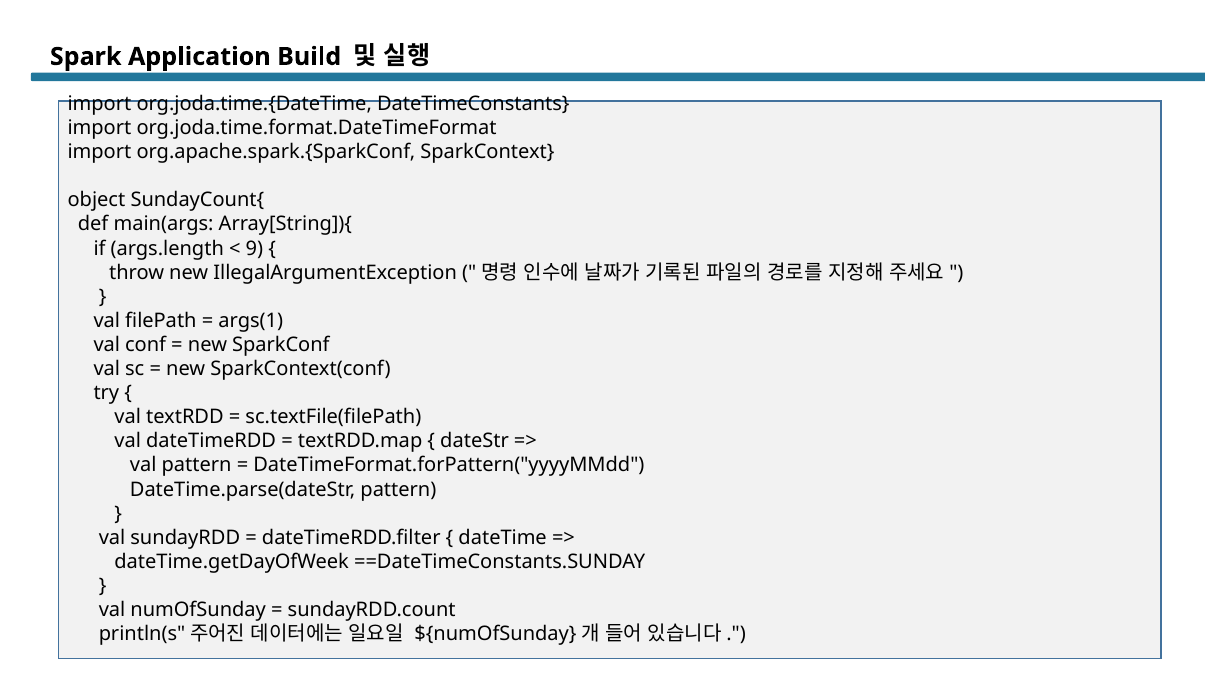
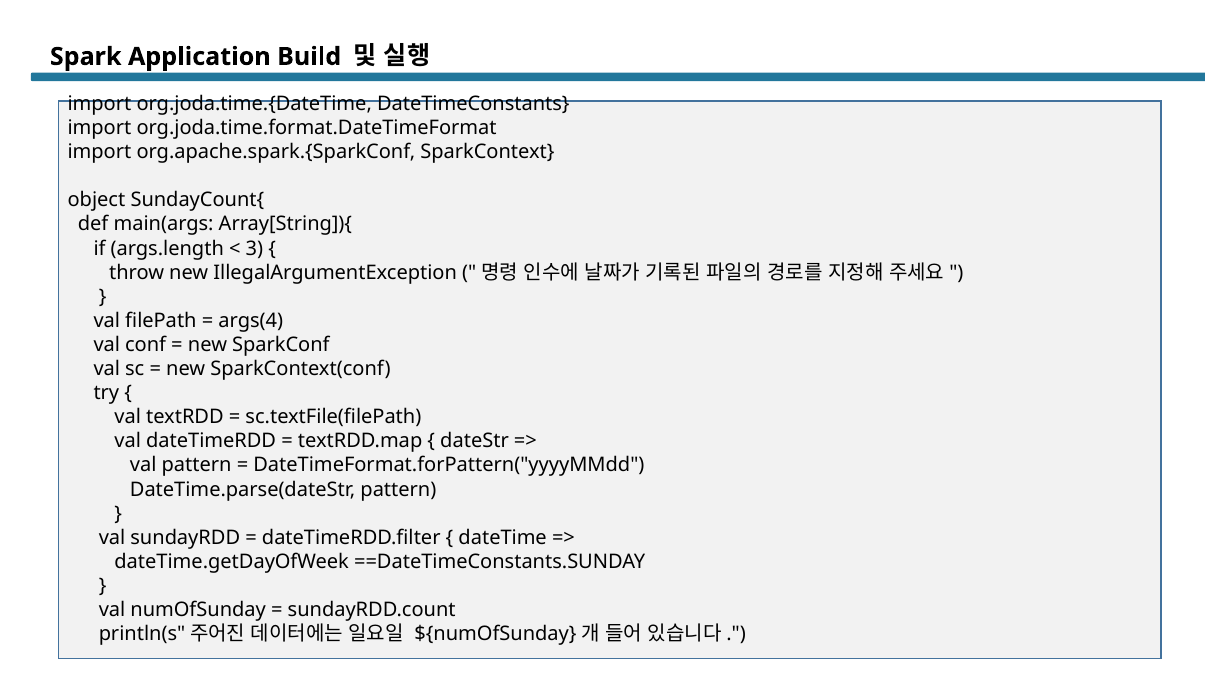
9: 9 -> 3
args(1: args(1 -> args(4
